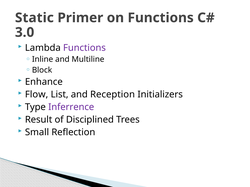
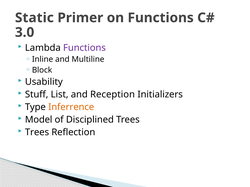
Enhance: Enhance -> Usability
Flow: Flow -> Stuff
Inferrence colour: purple -> orange
Result: Result -> Model
Small at (37, 133): Small -> Trees
